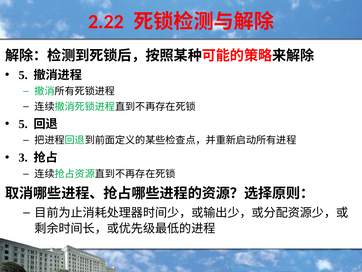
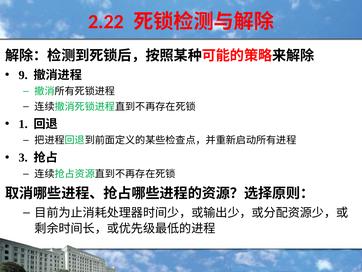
5 at (23, 75): 5 -> 9
5 at (23, 124): 5 -> 1
